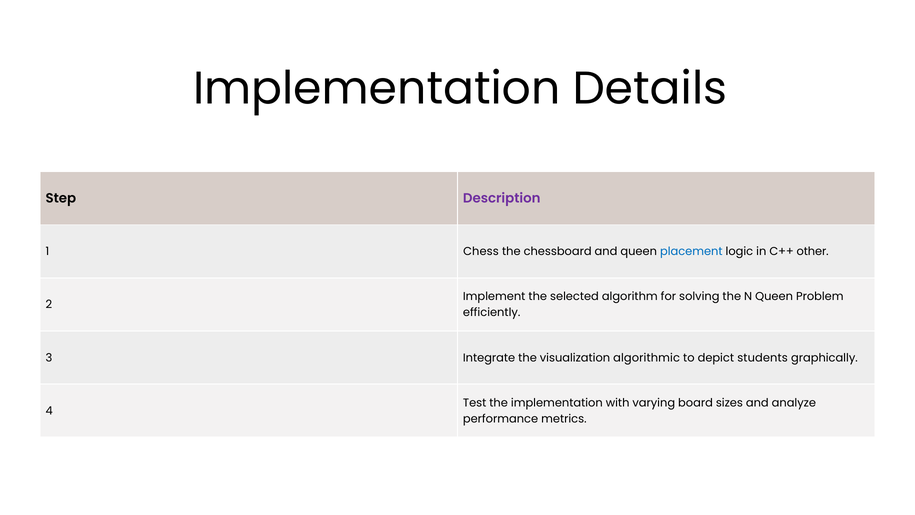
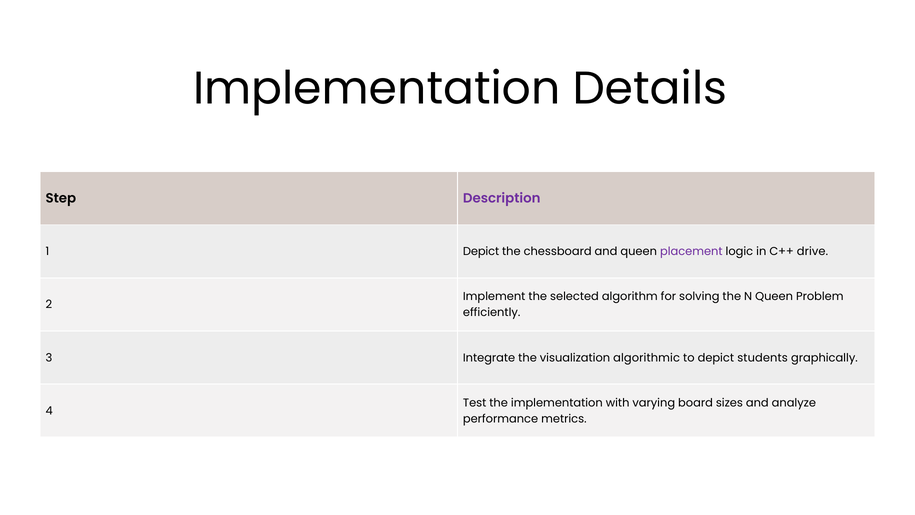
1 Chess: Chess -> Depict
placement colour: blue -> purple
other: other -> drive
